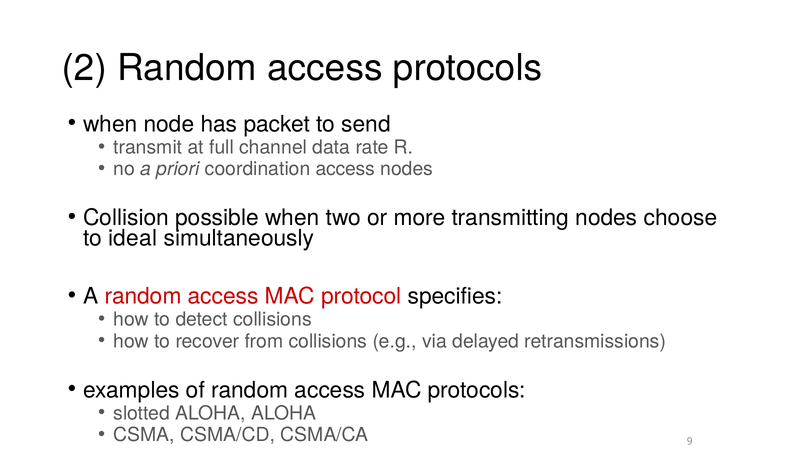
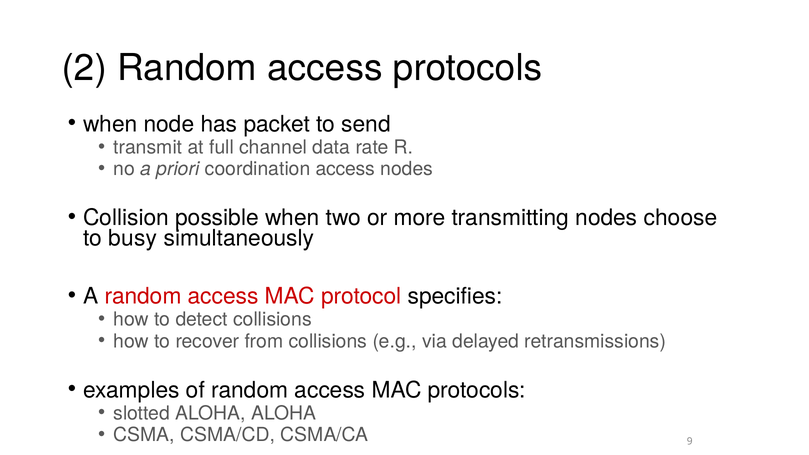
ideal: ideal -> busy
